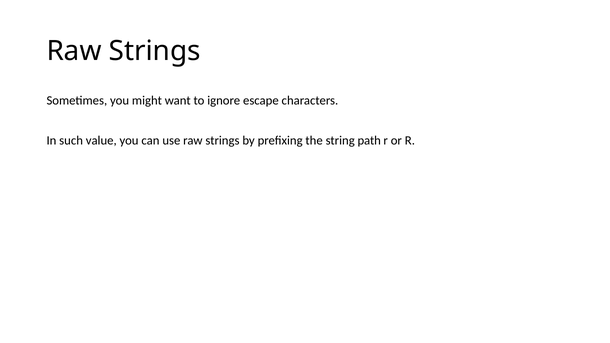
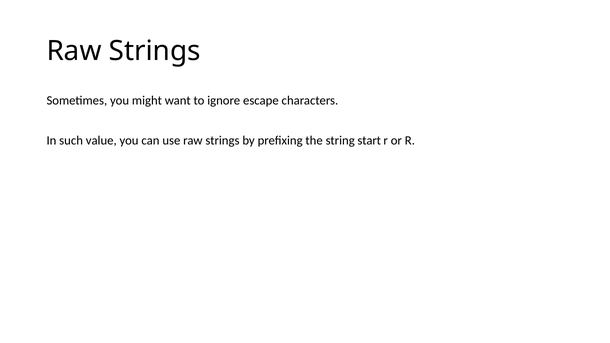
path: path -> start
